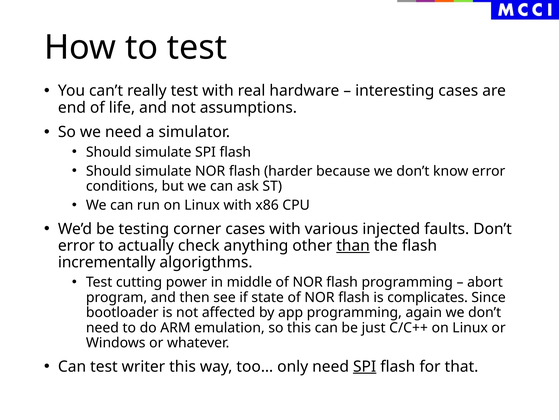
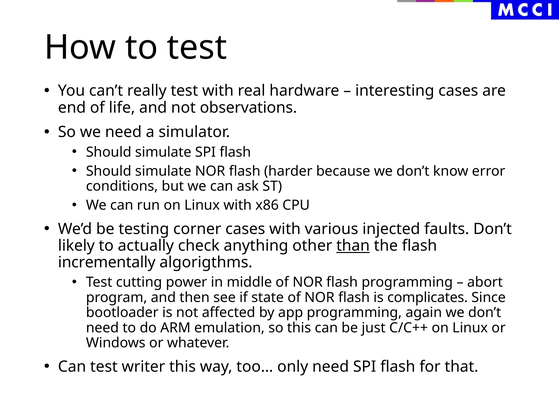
assumptions: assumptions -> observations
error at (76, 245): error -> likely
SPI at (365, 366) underline: present -> none
